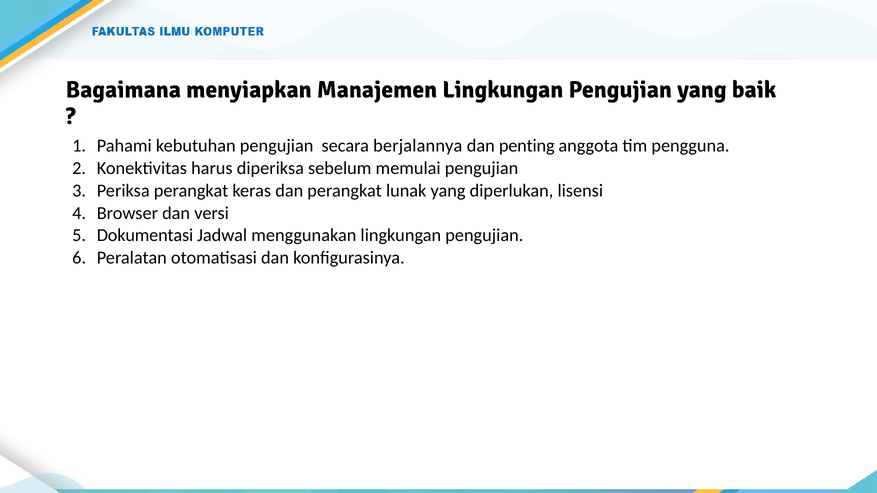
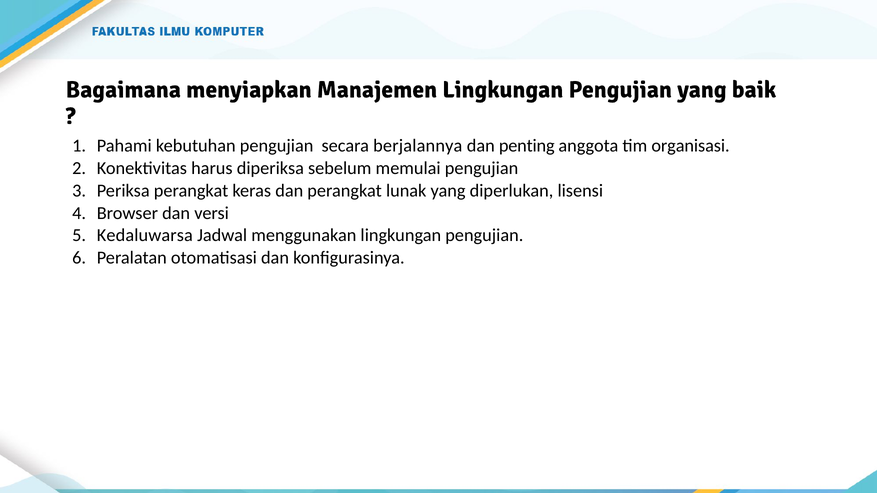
pengguna: pengguna -> organisasi
Dokumentasi: Dokumentasi -> Kedaluwarsa
